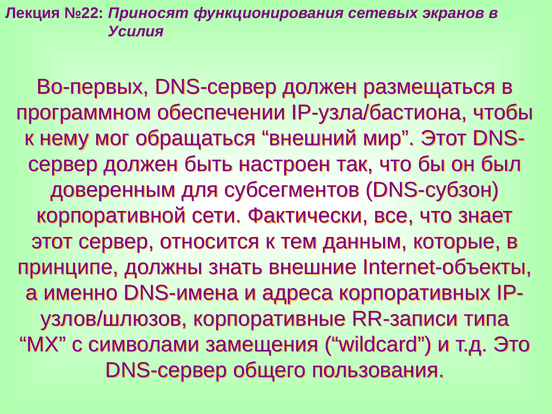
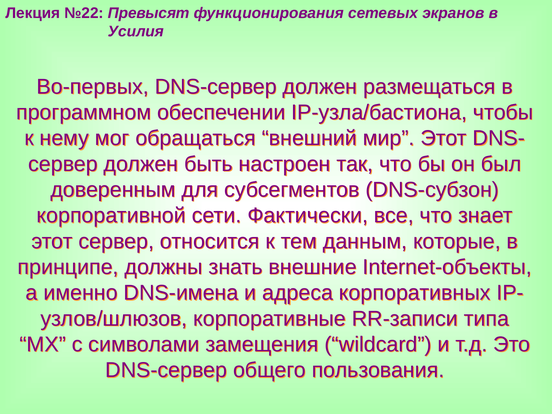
Приносят: Приносят -> Превысят
